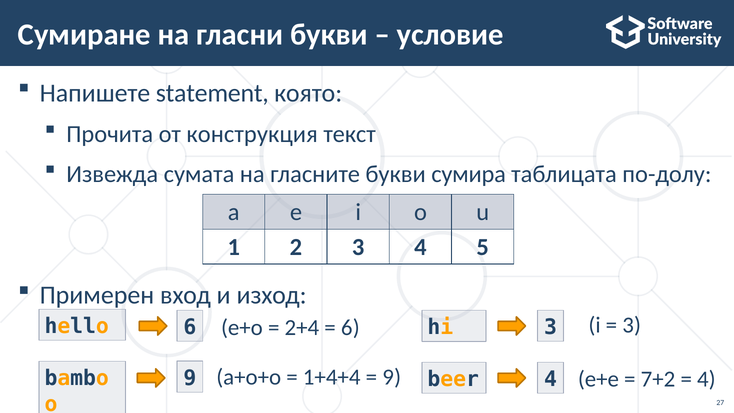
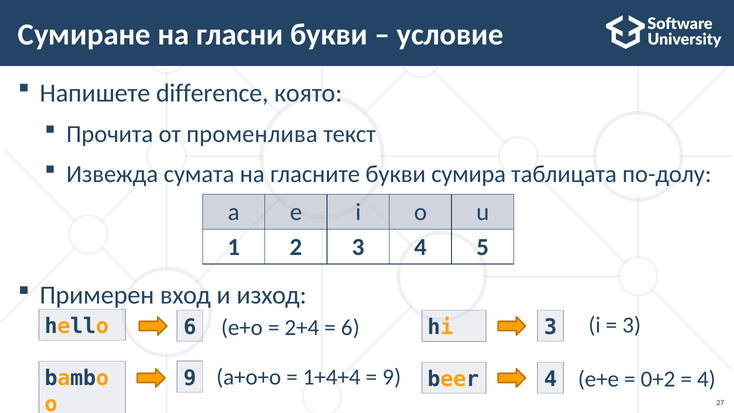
statement: statement -> difference
конструкция: конструкция -> променлива
7+2: 7+2 -> 0+2
